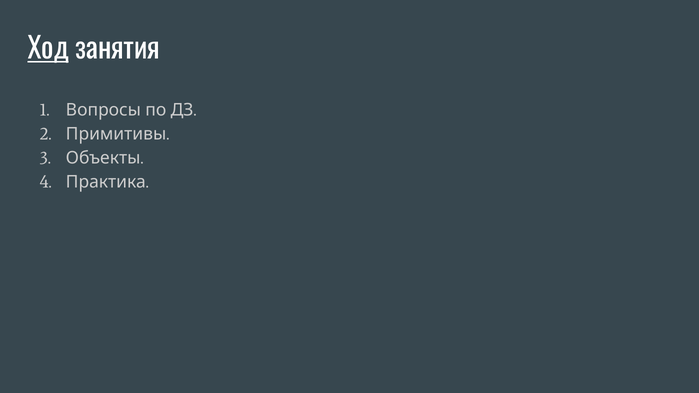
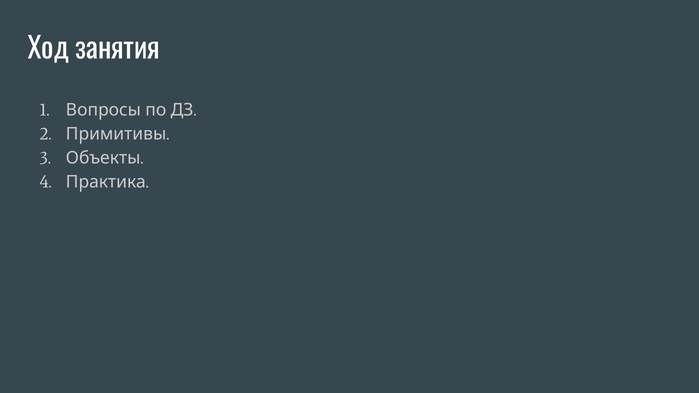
Ход underline: present -> none
